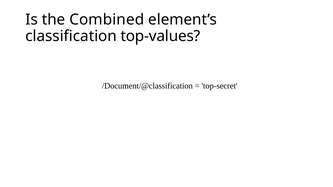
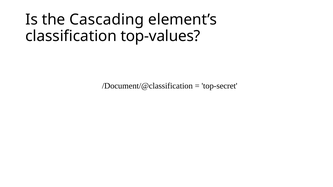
Combined: Combined -> Cascading
